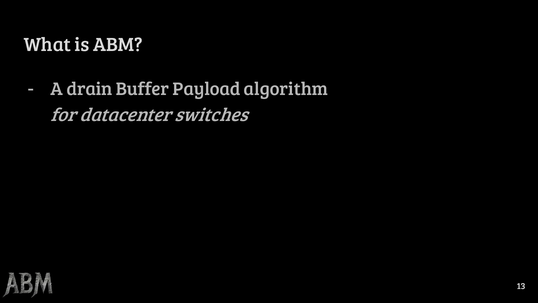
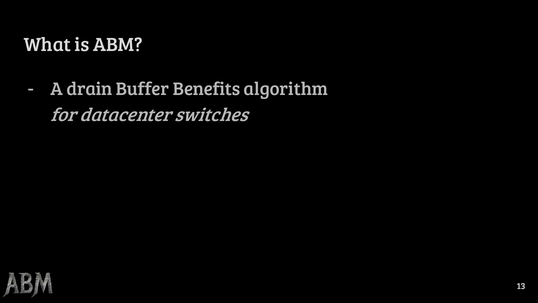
Payload: Payload -> Benefits
